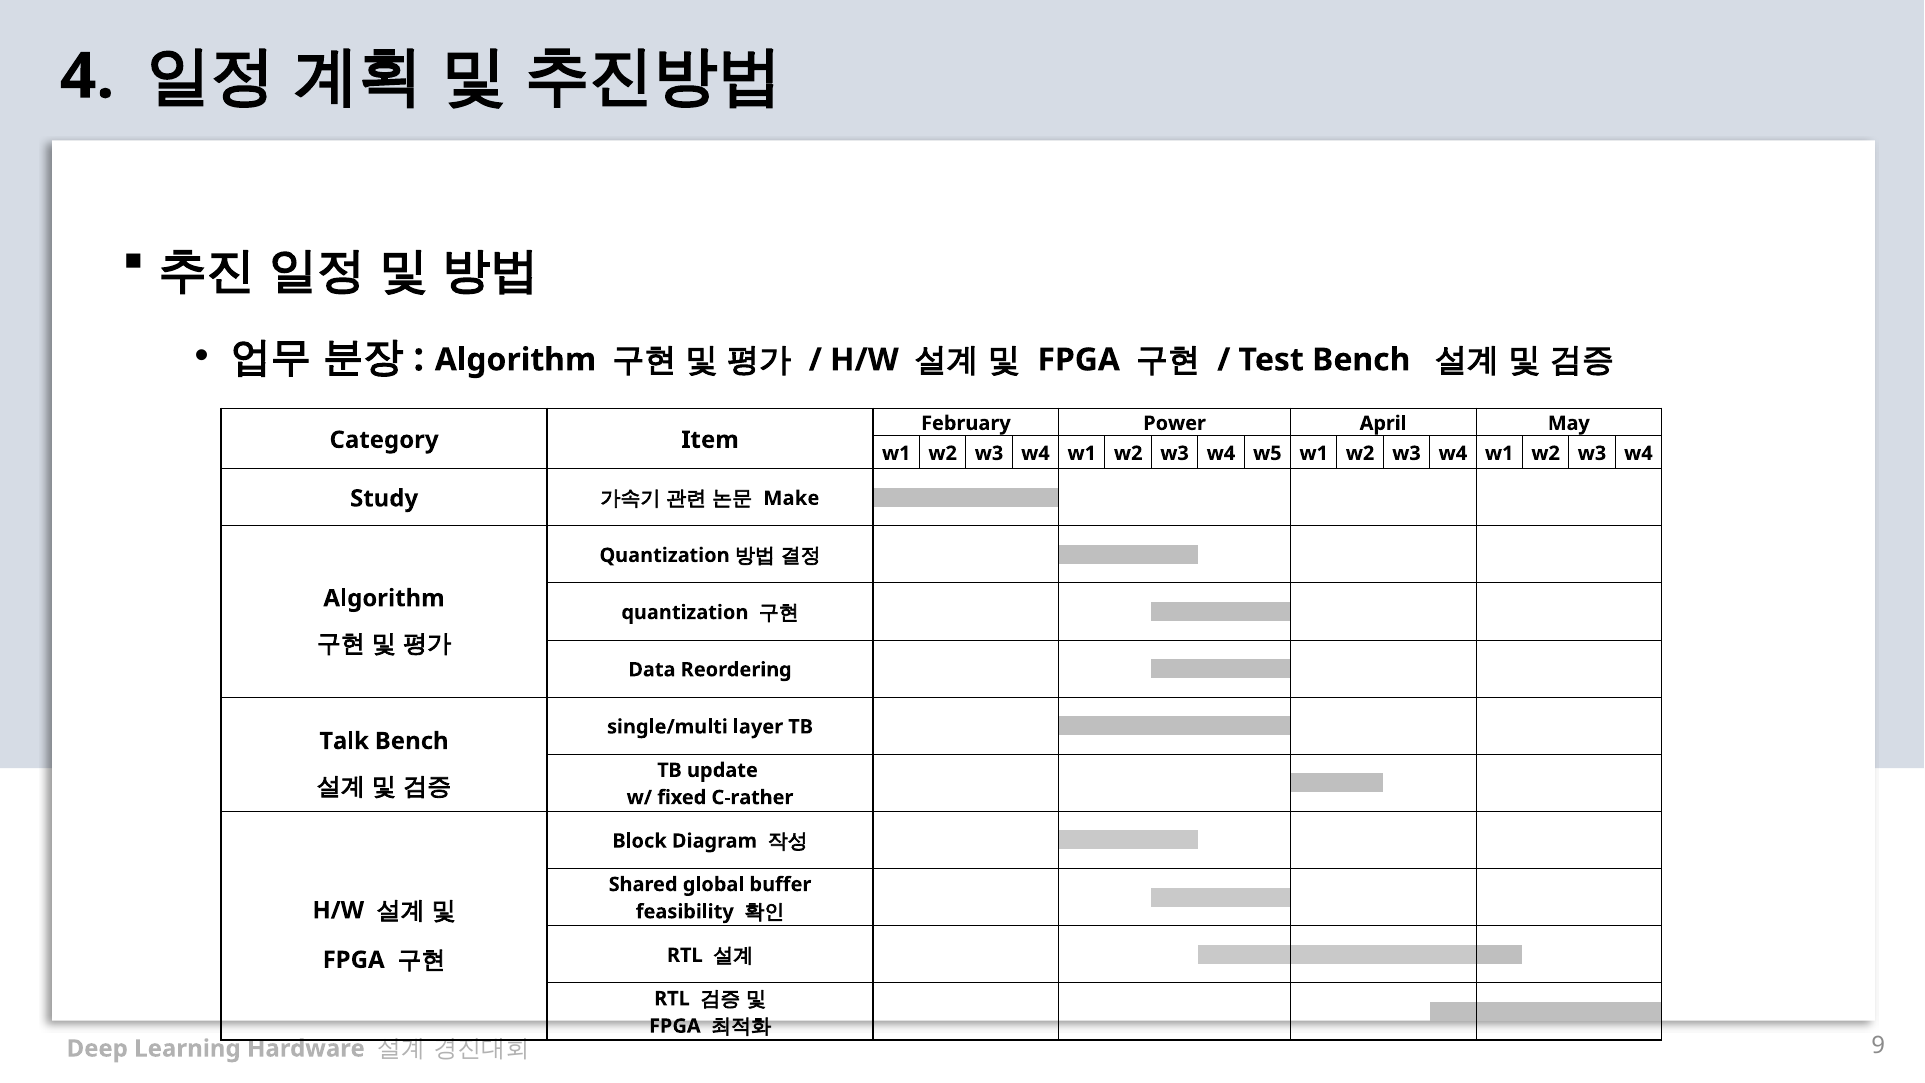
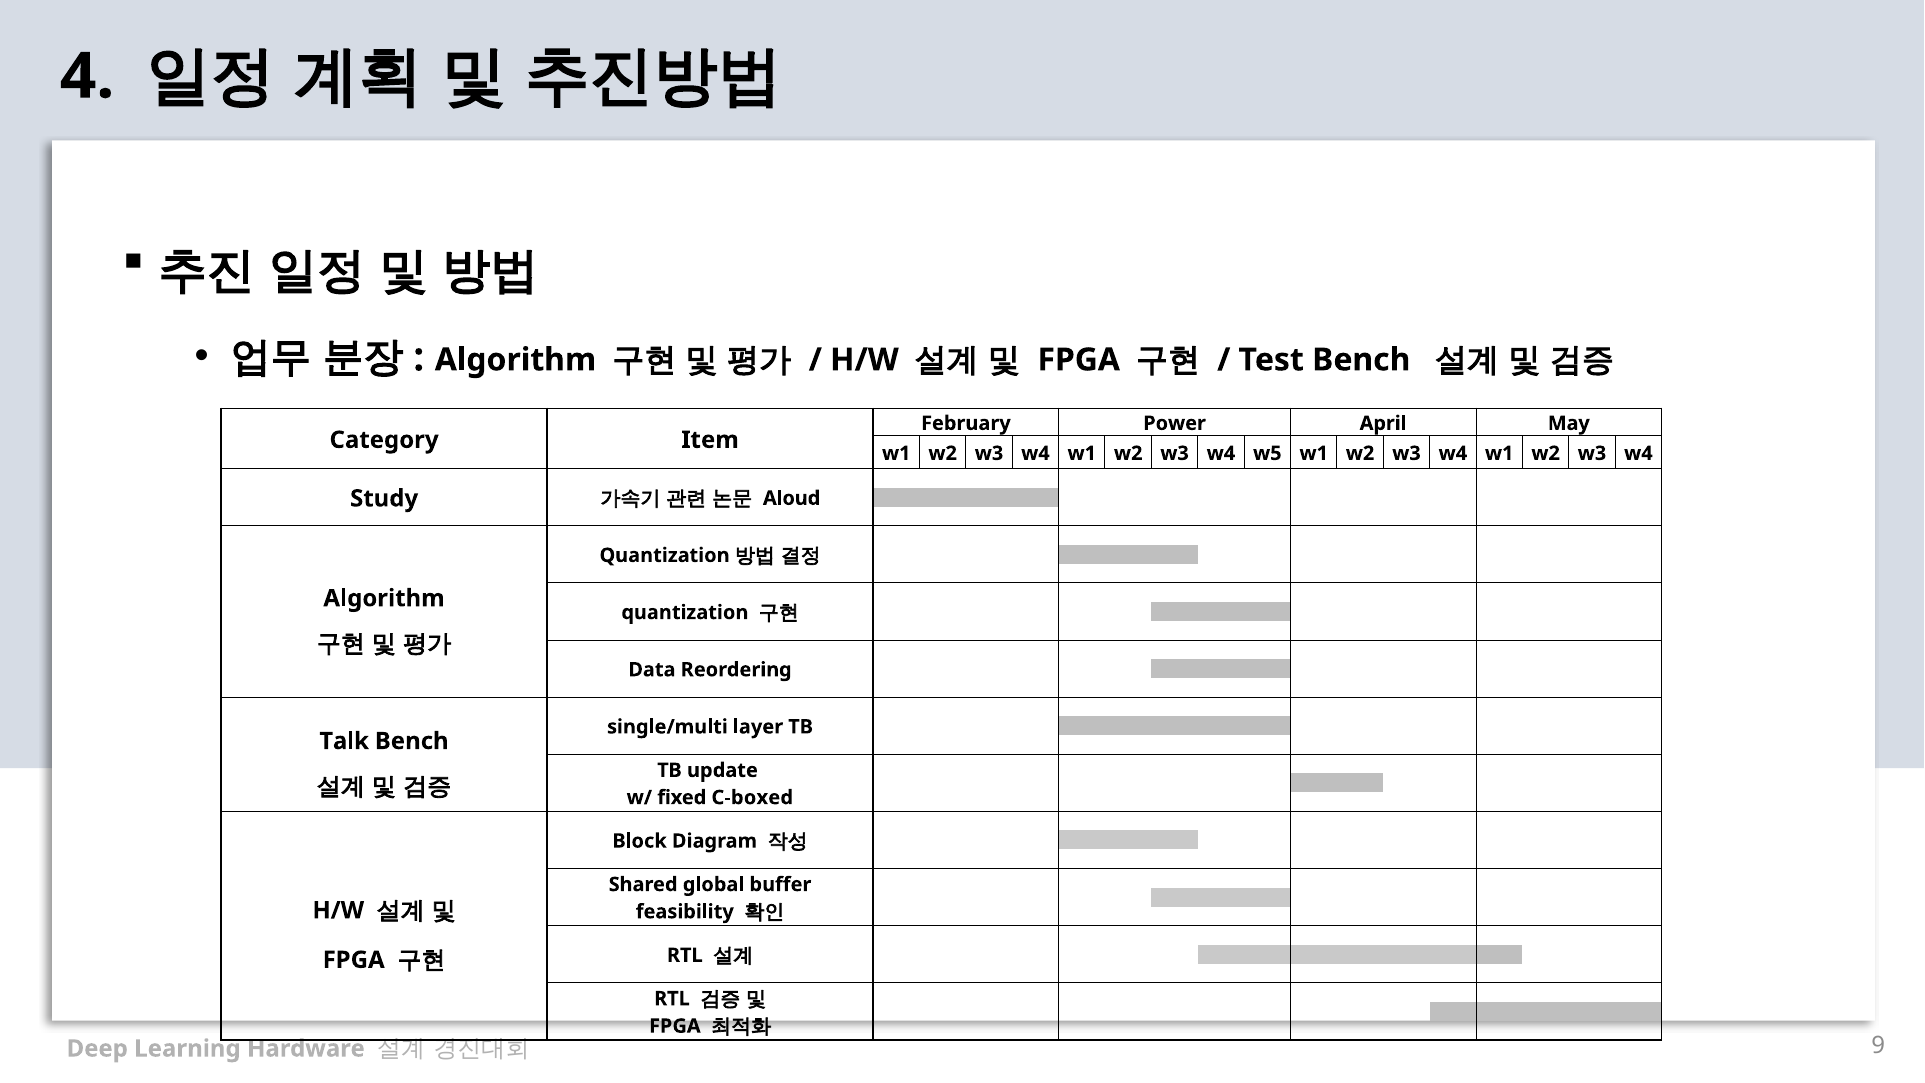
Make: Make -> Aloud
C-rather: C-rather -> C-boxed
